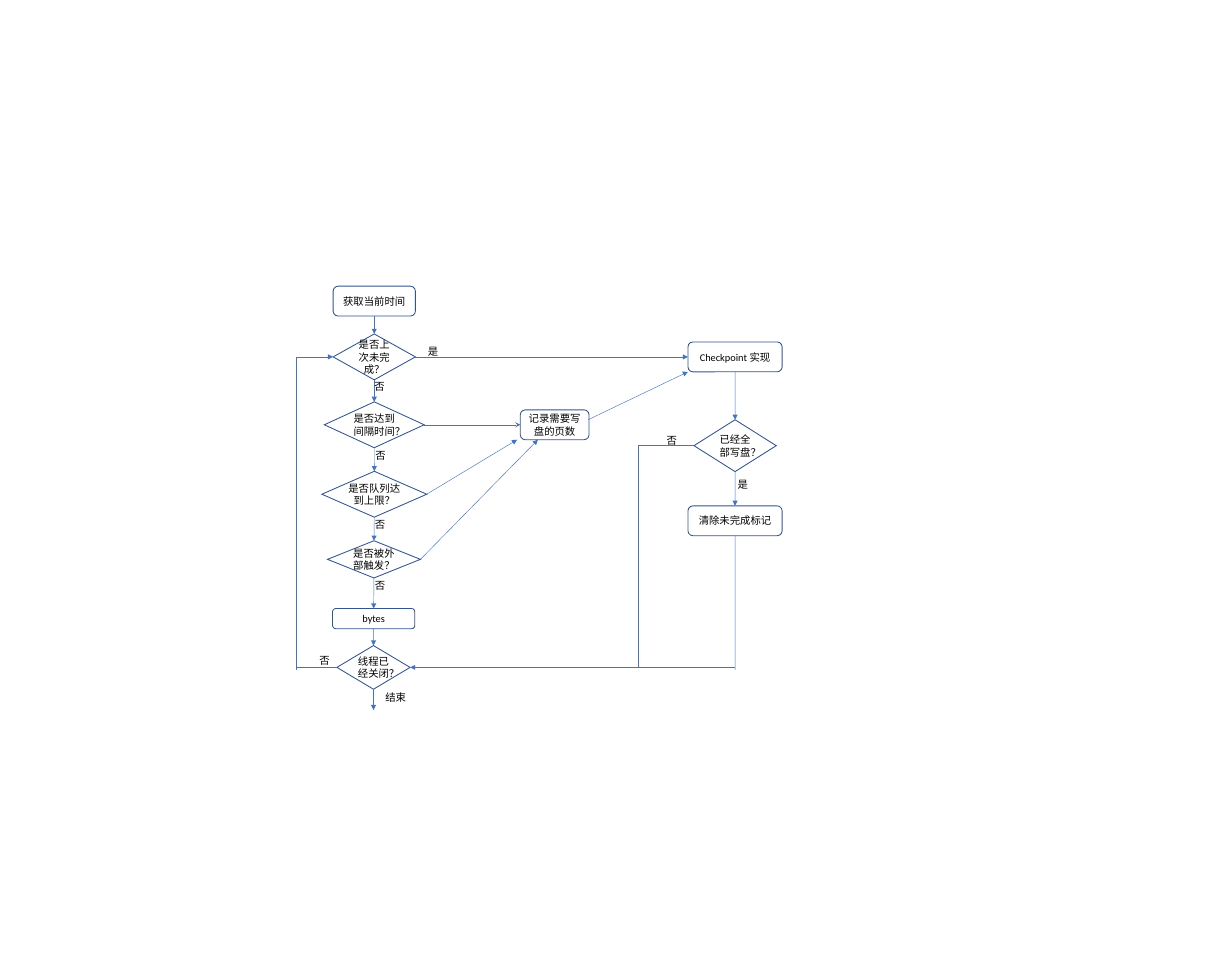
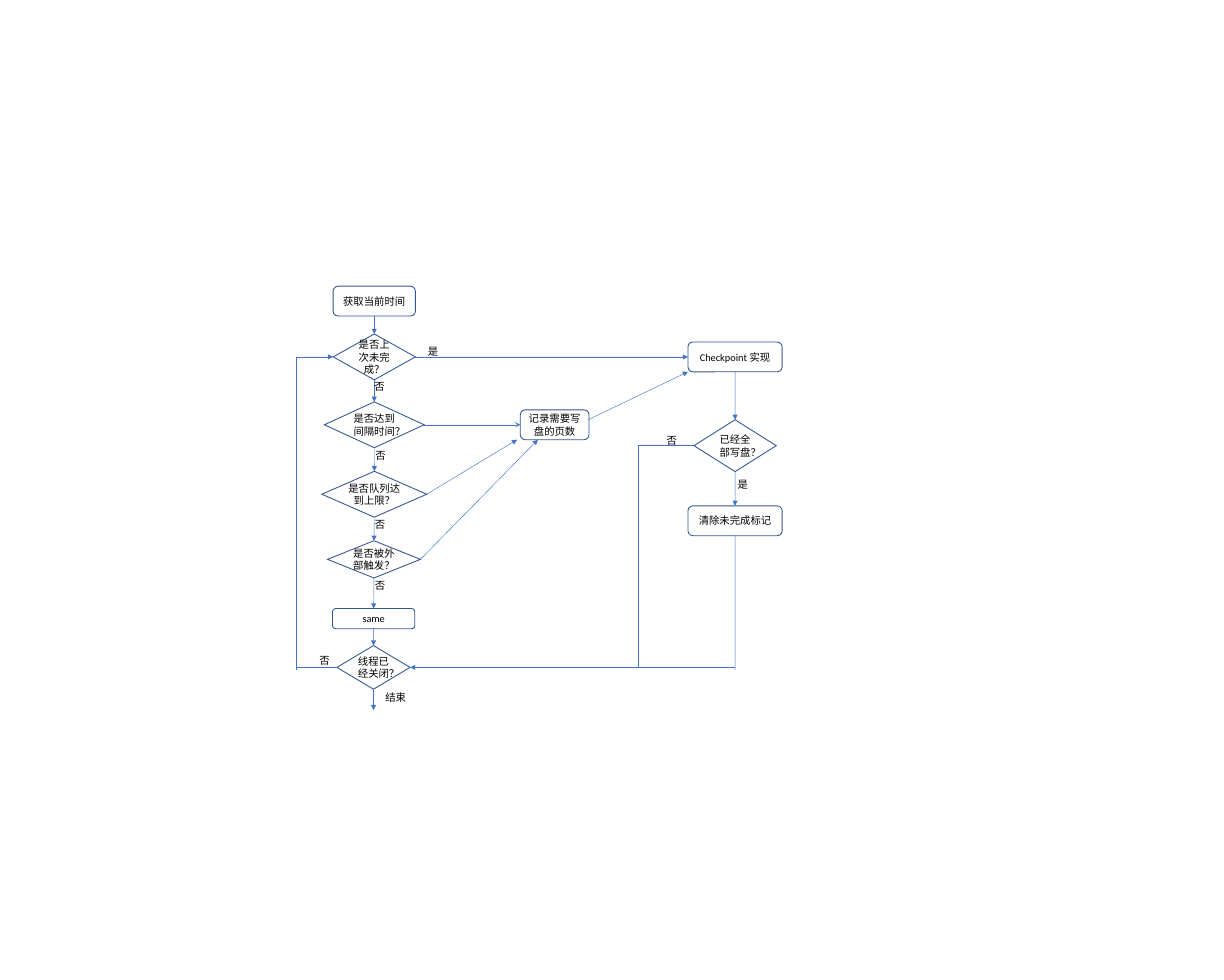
bytes: bytes -> same
